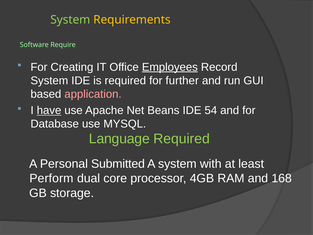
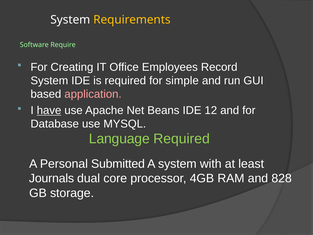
System at (70, 20) colour: light green -> white
Employees underline: present -> none
further: further -> simple
54: 54 -> 12
Perform: Perform -> Journals
168: 168 -> 828
